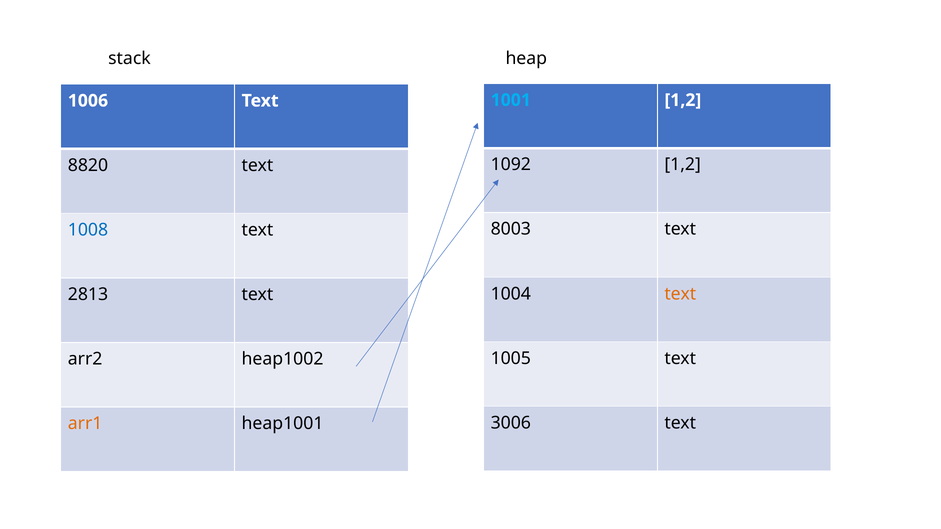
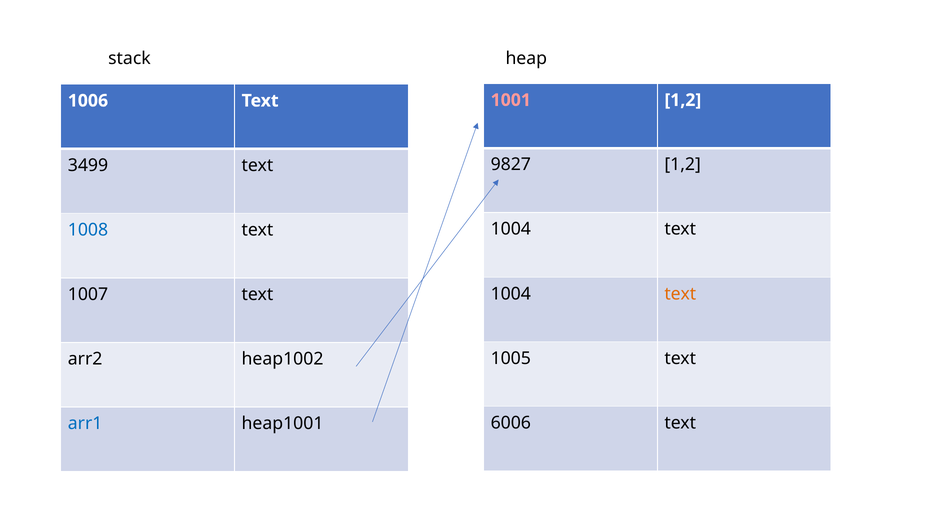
1001 colour: light blue -> pink
1092: 1092 -> 9827
8820: 8820 -> 3499
8003 at (511, 229): 8003 -> 1004
2813: 2813 -> 1007
3006: 3006 -> 6006
arr1 colour: orange -> blue
